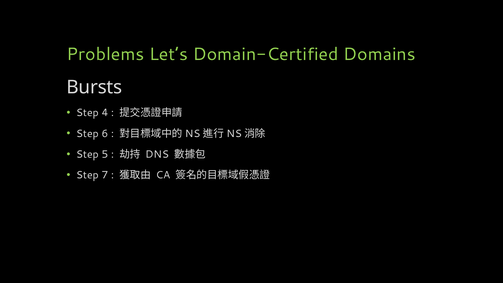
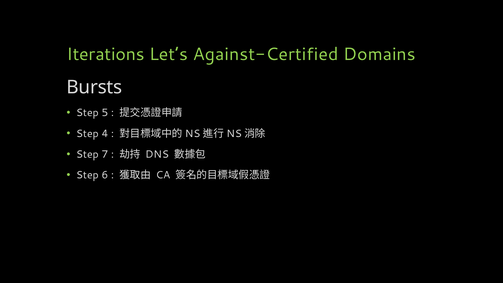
Problems: Problems -> Iterations
Domain-Certified: Domain-Certified -> Against-Certified
4: 4 -> 5
6: 6 -> 4
5: 5 -> 7
7: 7 -> 6
